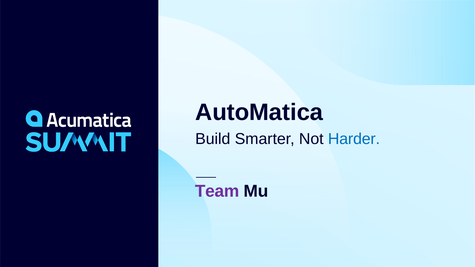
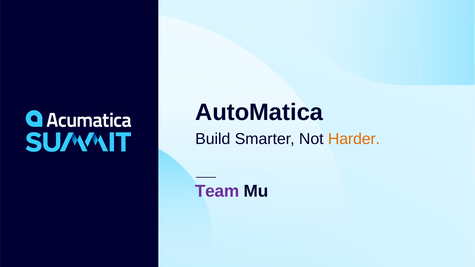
Harder colour: blue -> orange
